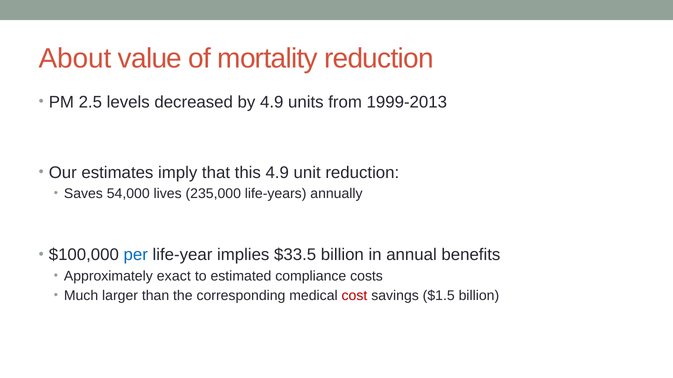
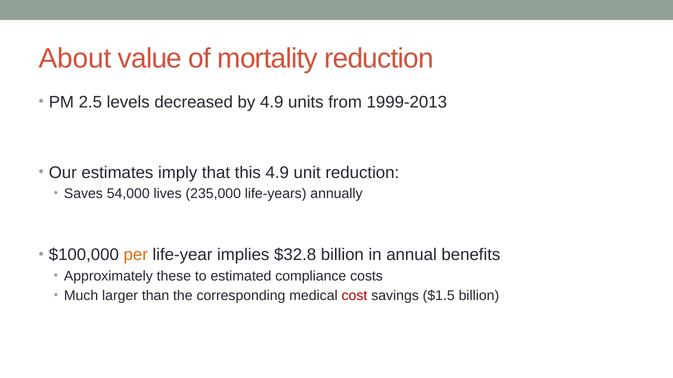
per colour: blue -> orange
$33.5: $33.5 -> $32.8
exact: exact -> these
